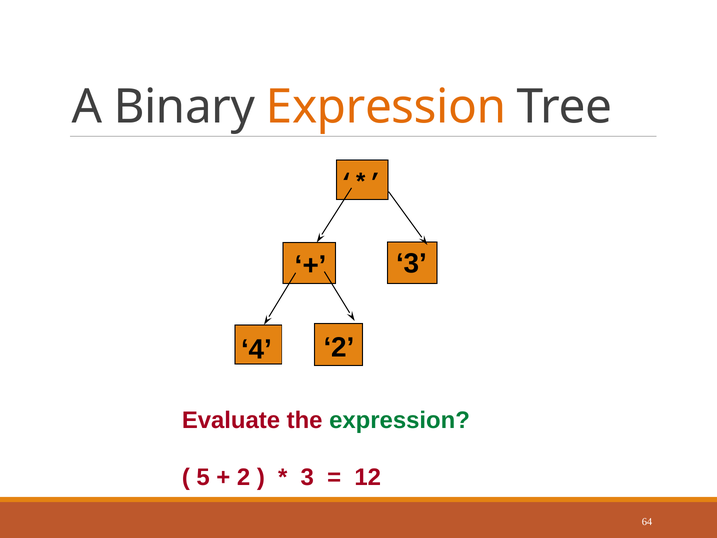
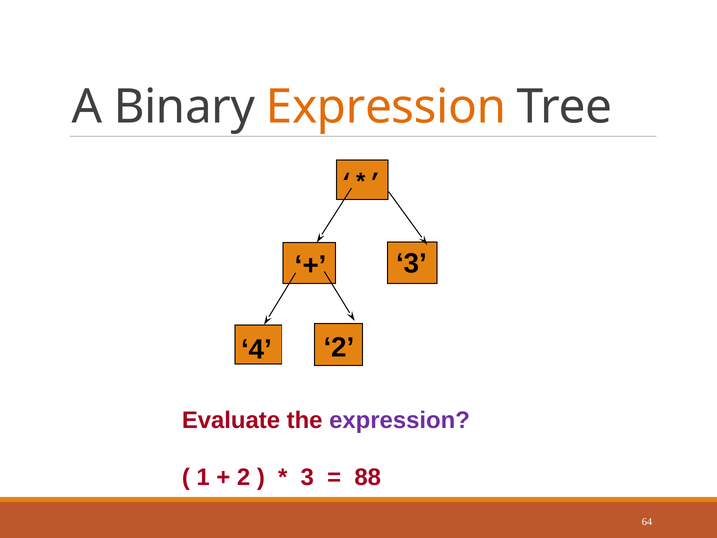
expression at (400, 420) colour: green -> purple
5: 5 -> 1
12: 12 -> 88
